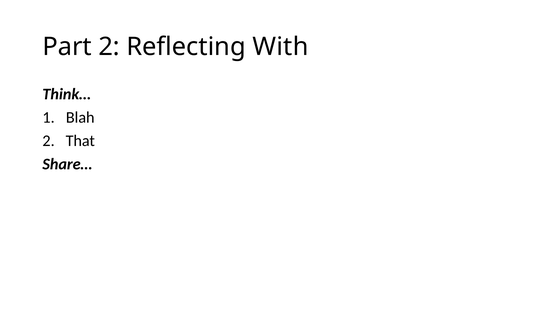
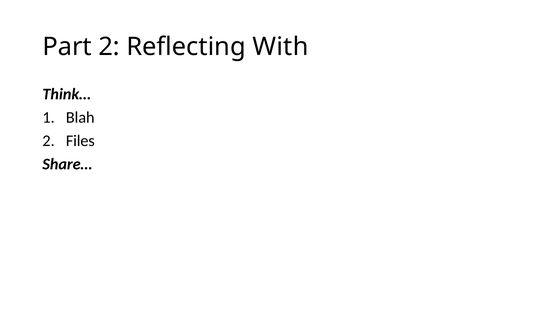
That: That -> Files
